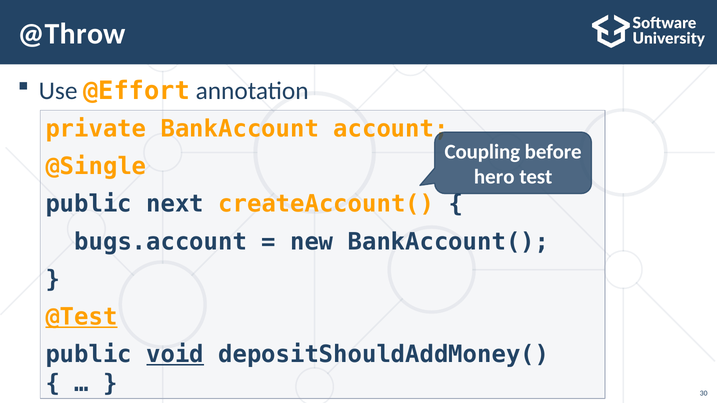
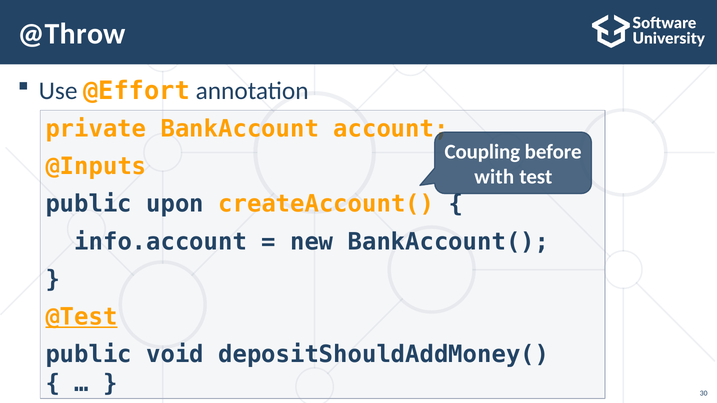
@Single: @Single -> @Inputs
hero: hero -> with
next: next -> upon
bugs.account: bugs.account -> info.account
void underline: present -> none
